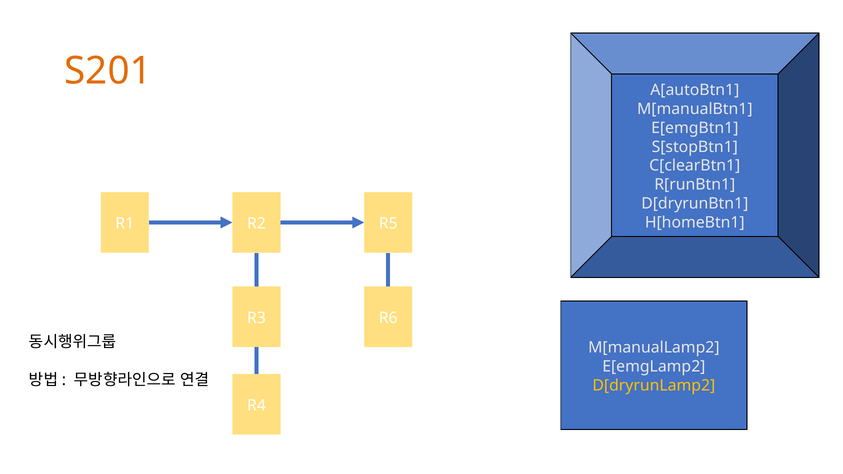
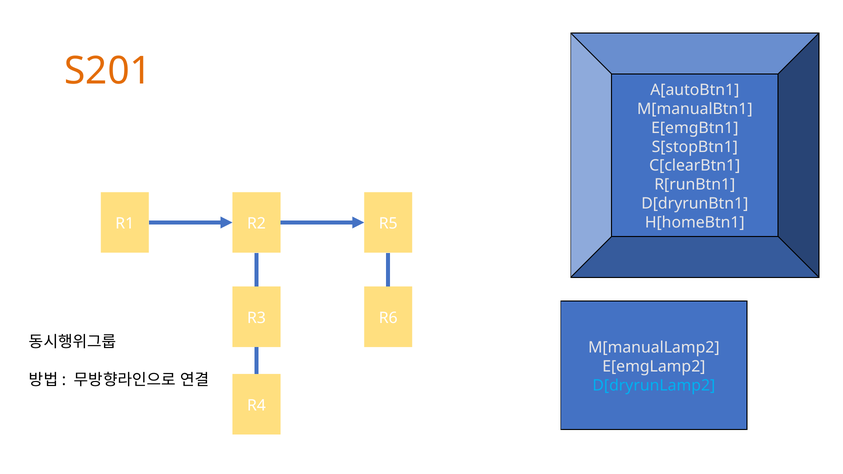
D[dryrunLamp2 colour: yellow -> light blue
